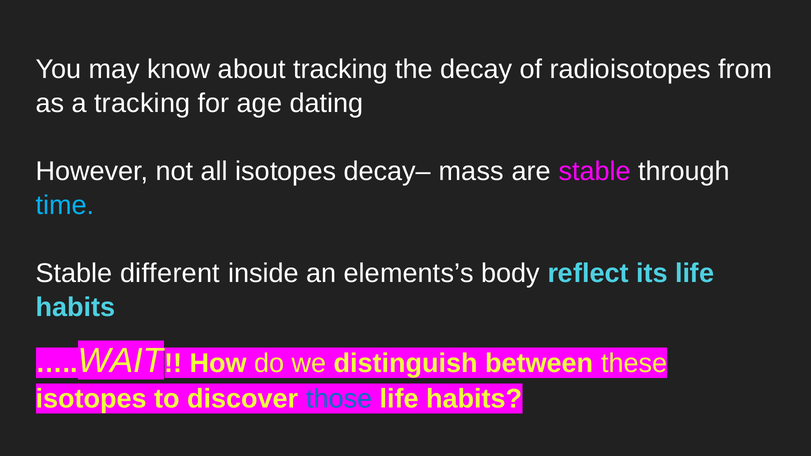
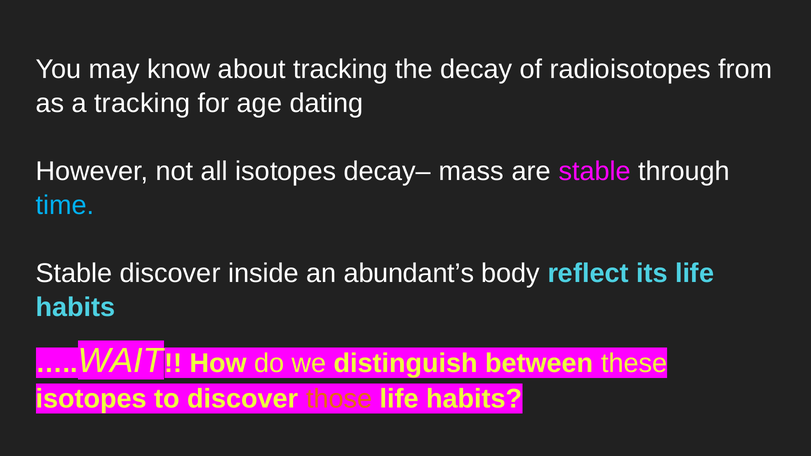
Stable different: different -> discover
elements’s: elements’s -> abundant’s
those colour: blue -> orange
